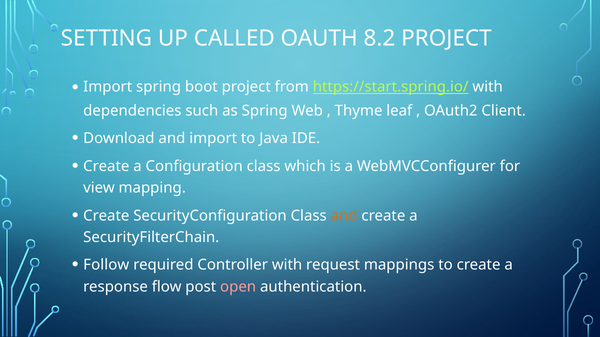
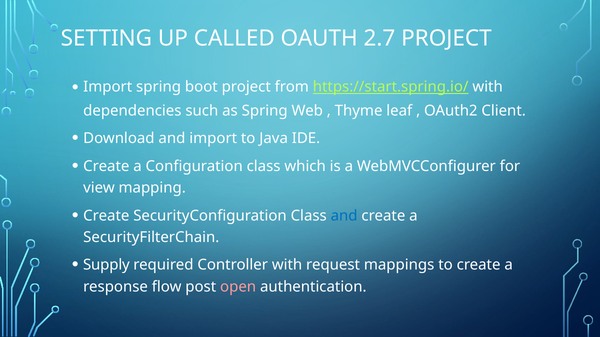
8.2: 8.2 -> 2.7
and at (344, 216) colour: orange -> blue
Follow: Follow -> Supply
